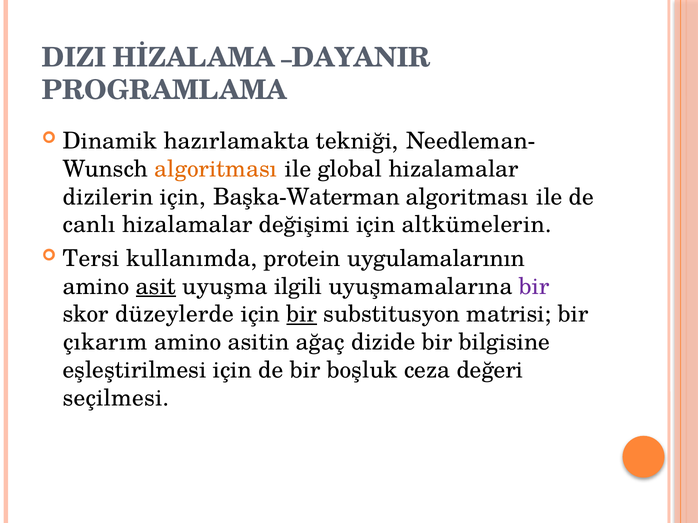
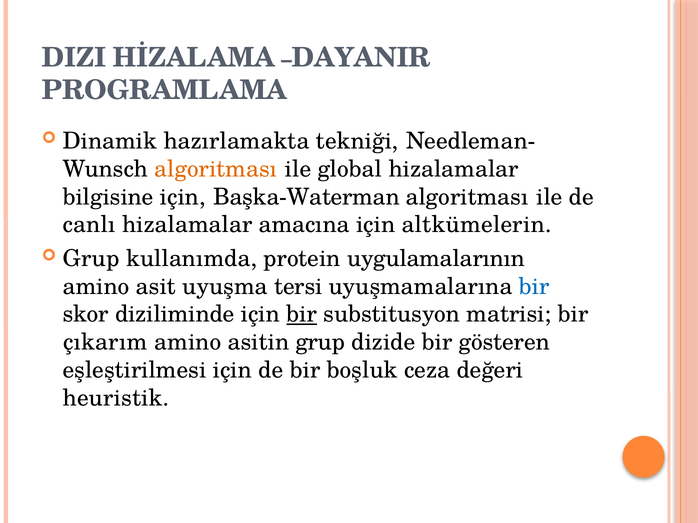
dizilerin: dizilerin -> bilgisine
değişimi: değişimi -> amacına
Tersi at (91, 259): Tersi -> Grup
asit underline: present -> none
ilgili: ilgili -> tersi
bir at (534, 287) colour: purple -> blue
düzeylerde: düzeylerde -> diziliminde
asitin ağaç: ağaç -> grup
bilgisine: bilgisine -> gösteren
seçilmesi: seçilmesi -> heuristik
